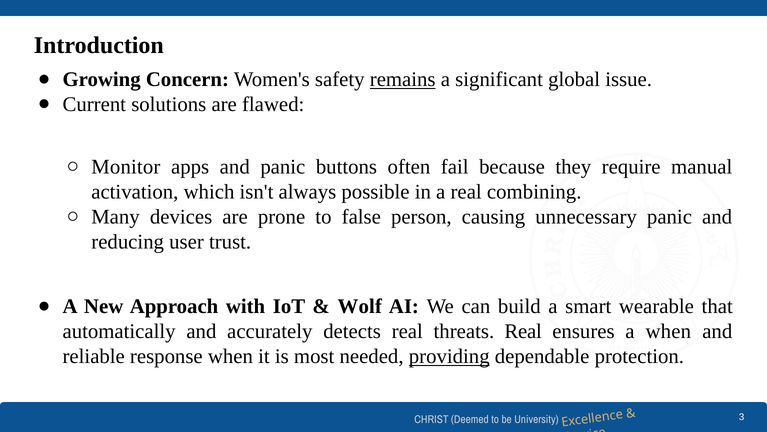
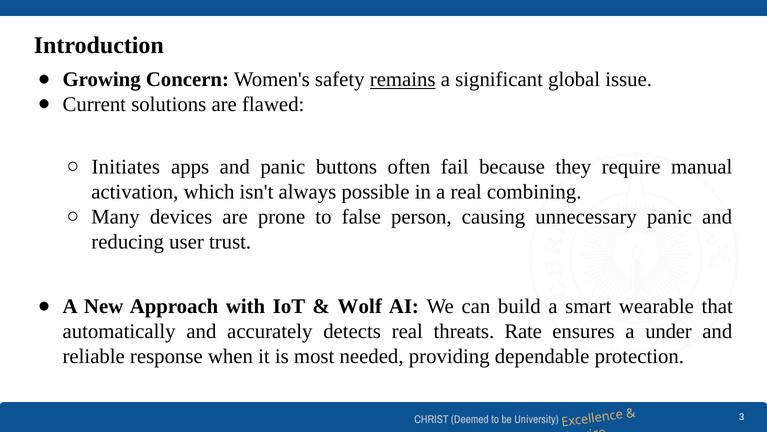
Monitor: Monitor -> Initiates
threats Real: Real -> Rate
a when: when -> under
providing underline: present -> none
